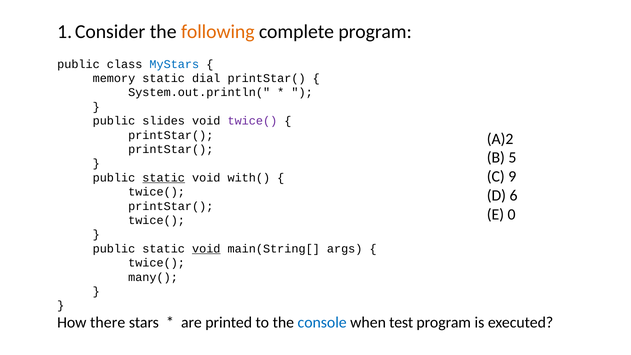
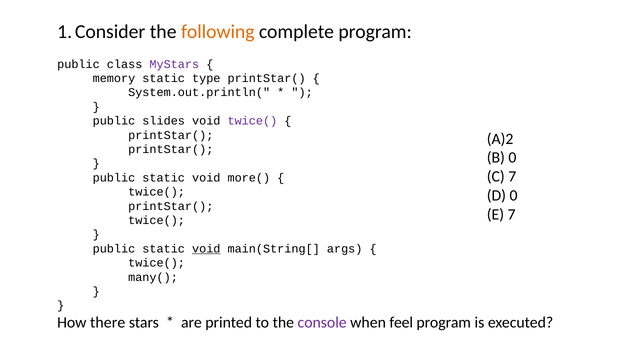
MyStars colour: blue -> purple
dial: dial -> type
B 5: 5 -> 0
C 9: 9 -> 7
static at (164, 178) underline: present -> none
with(: with( -> more(
D 6: 6 -> 0
E 0: 0 -> 7
console colour: blue -> purple
test: test -> feel
